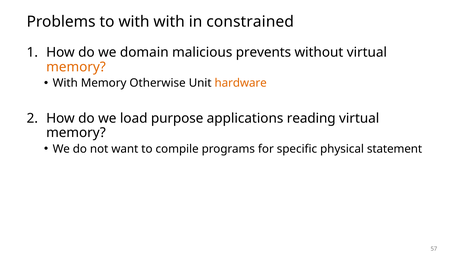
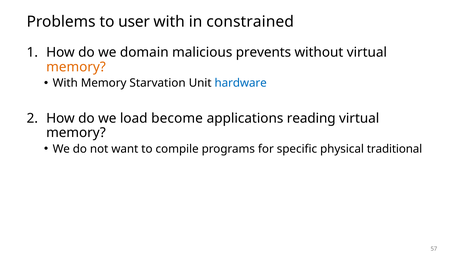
to with: with -> user
Otherwise: Otherwise -> Starvation
hardware colour: orange -> blue
purpose: purpose -> become
statement: statement -> traditional
